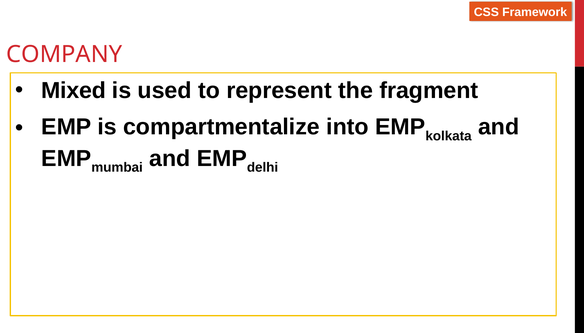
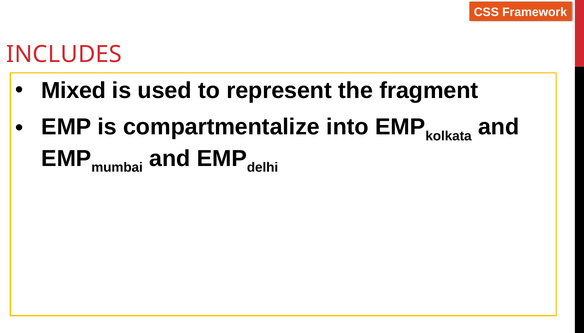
COMPANY: COMPANY -> INCLUDES
